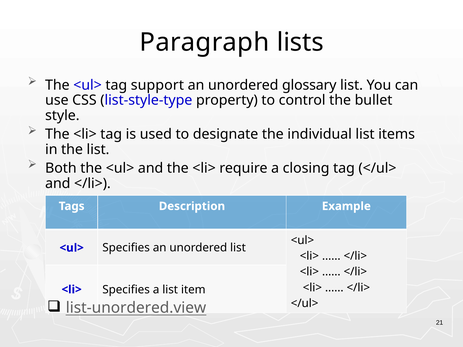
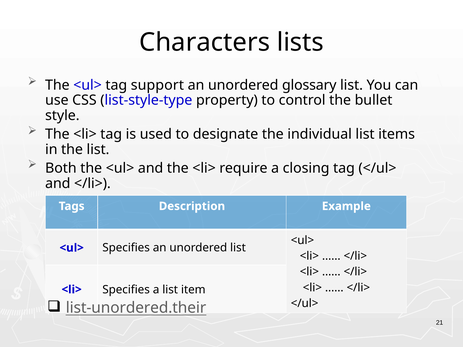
Paragraph: Paragraph -> Characters
list-unordered.view: list-unordered.view -> list-unordered.their
